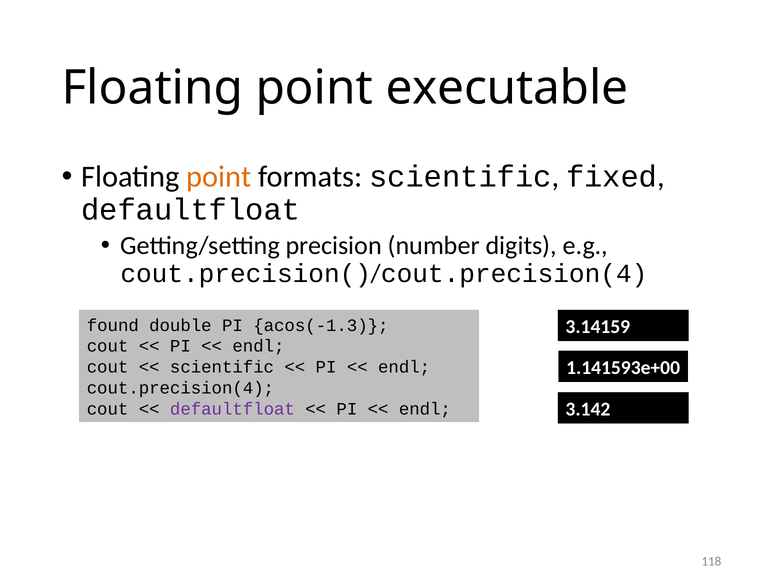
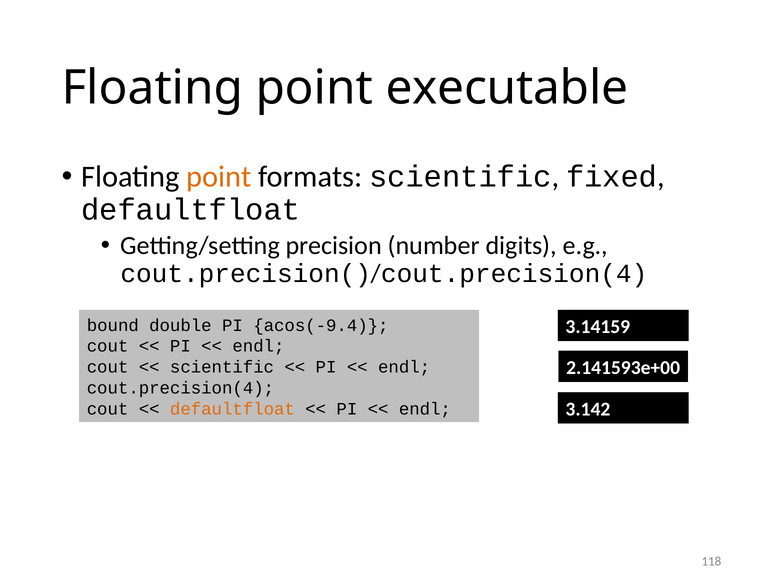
found: found -> bound
acos(-1.3: acos(-1.3 -> acos(-9.4
1.141593e+00: 1.141593e+00 -> 2.141593e+00
defaultfloat at (232, 408) colour: purple -> orange
